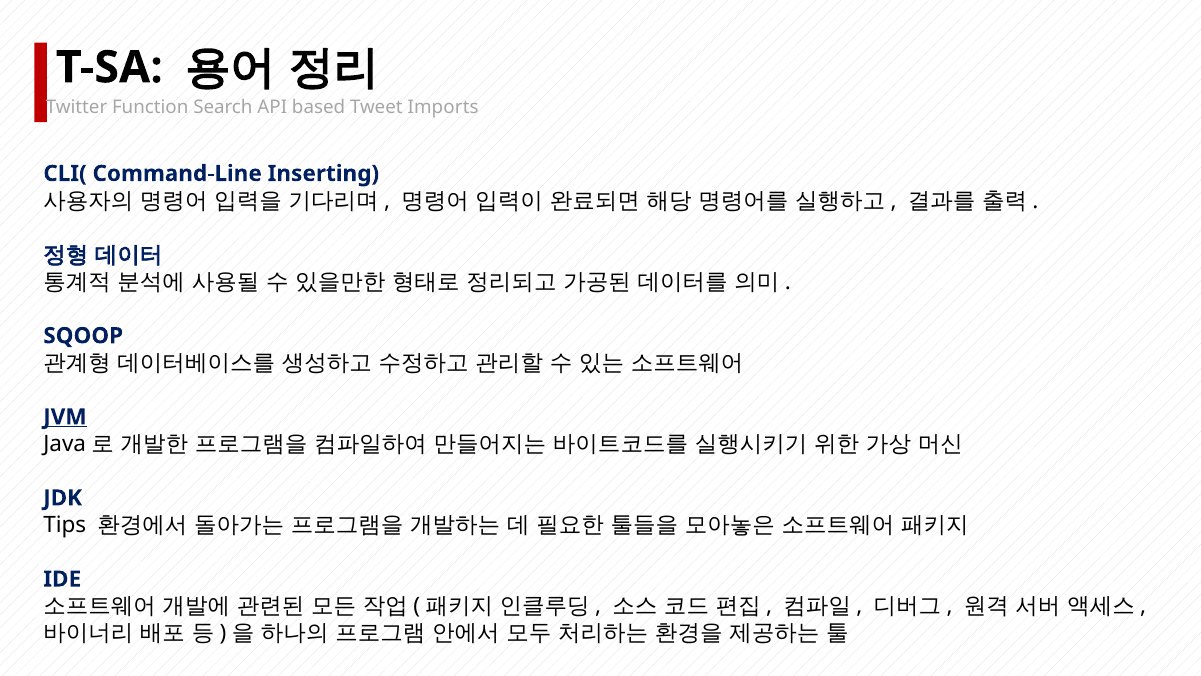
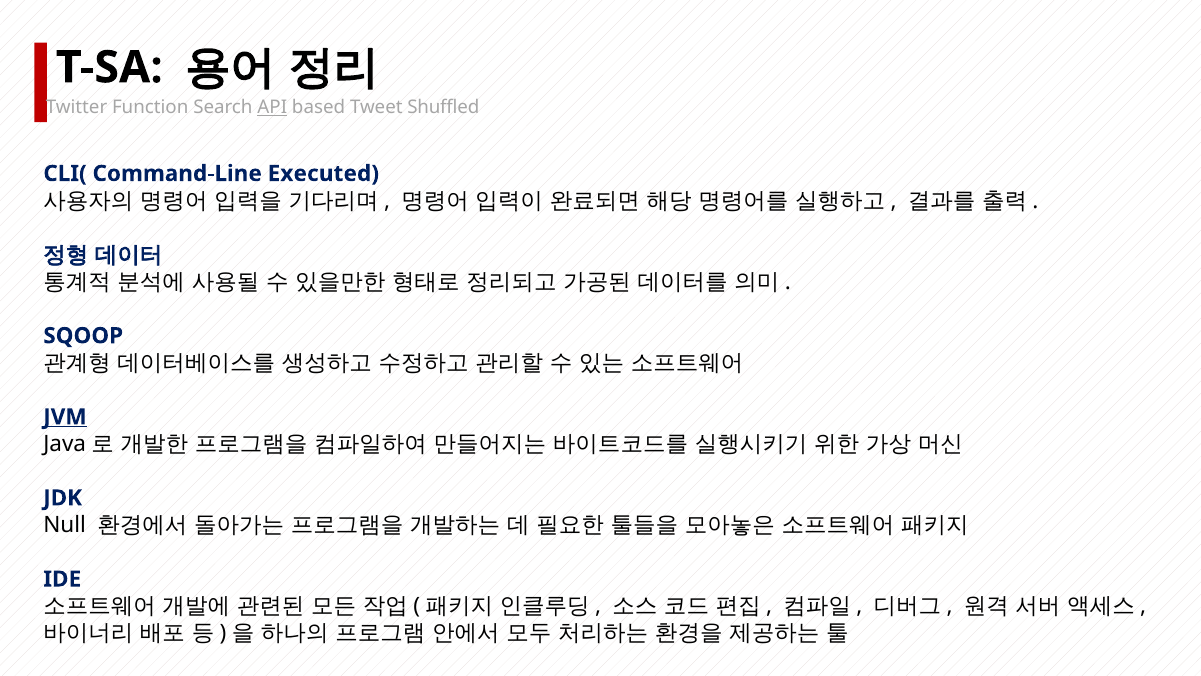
API underline: none -> present
Imports: Imports -> Shuffled
Inserting: Inserting -> Executed
Tips: Tips -> Null
